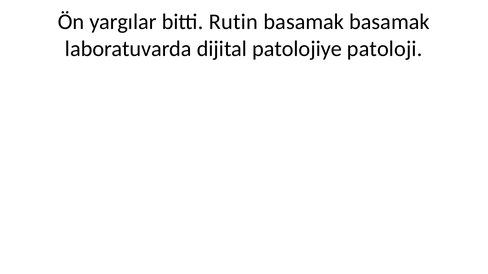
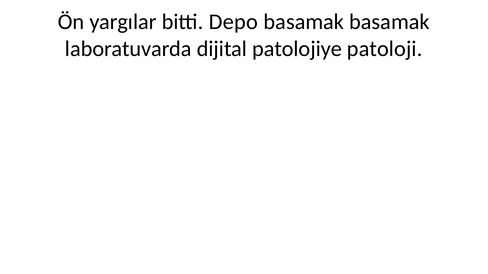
Rutin: Rutin -> Depo
